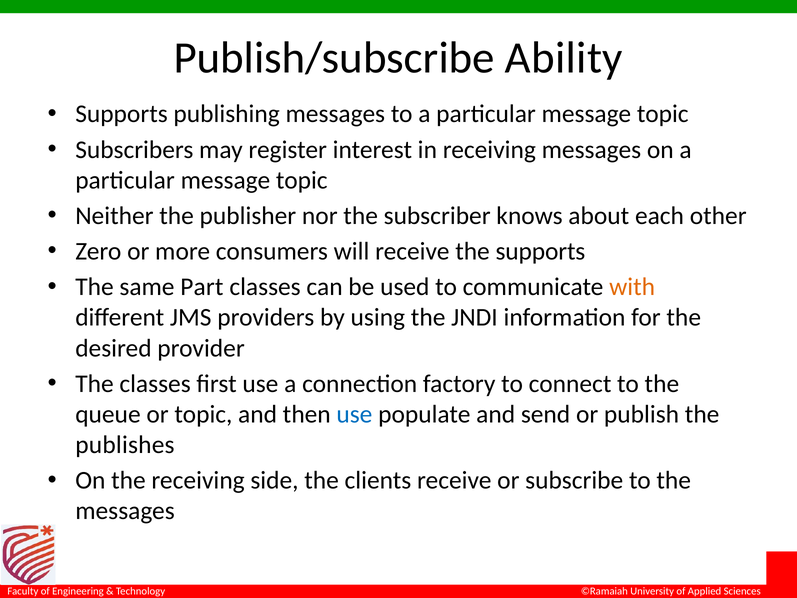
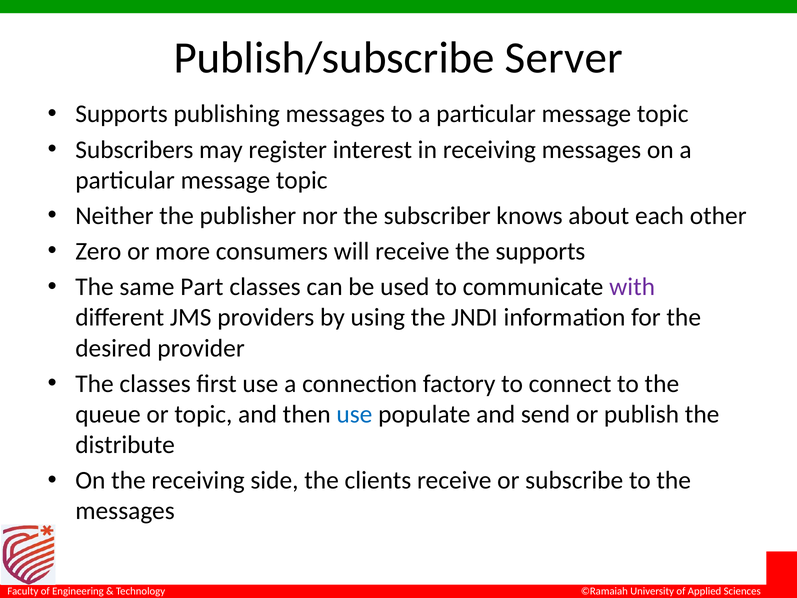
Ability: Ability -> Server
with colour: orange -> purple
publishes: publishes -> distribute
